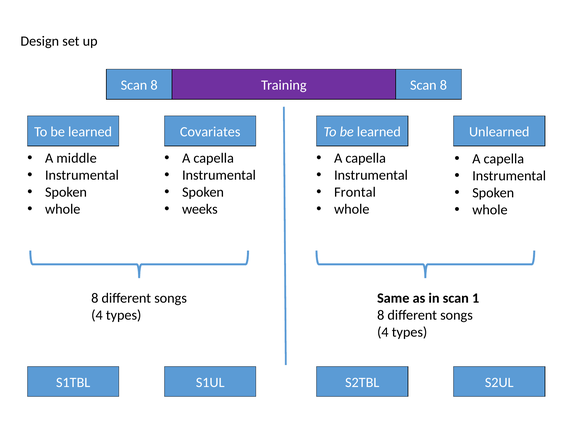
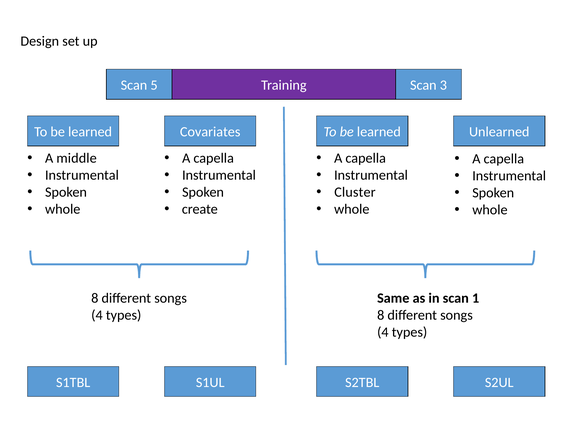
8 at (154, 85): 8 -> 5
8 at (443, 85): 8 -> 3
Frontal: Frontal -> Cluster
weeks: weeks -> create
